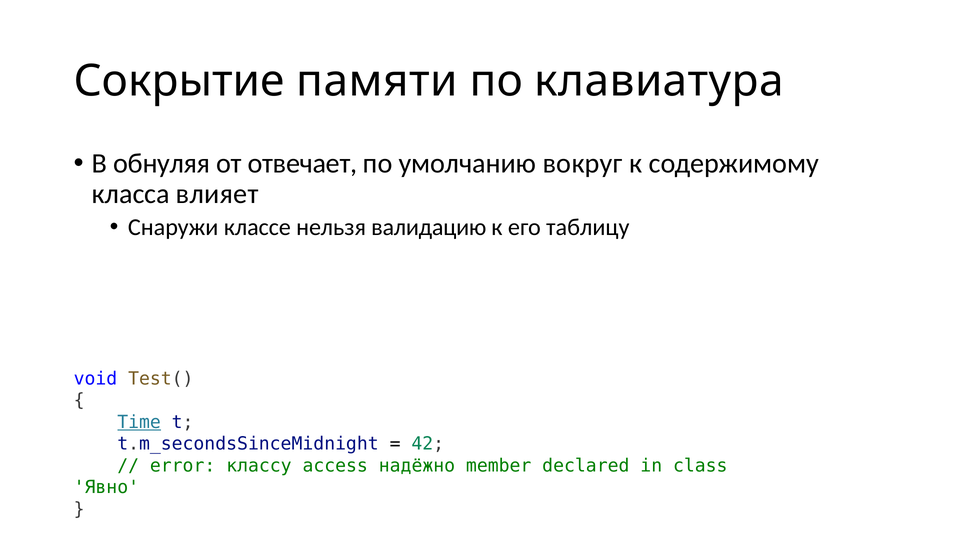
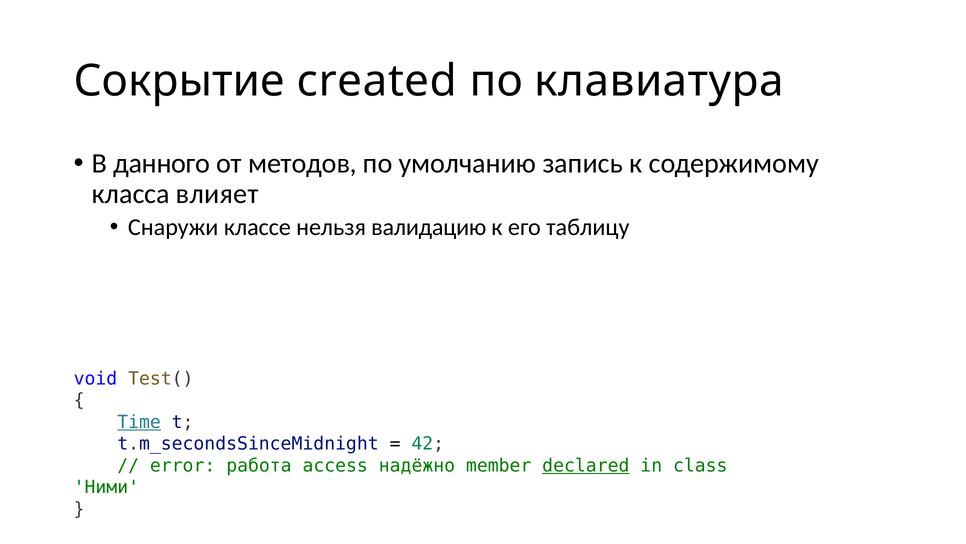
памяти: памяти -> created
обнуляя: обнуляя -> данного
отвечает: отвечает -> методов
вокруг: вокруг -> запись
классу: классу -> работа
declared underline: none -> present
Явно: Явно -> Ними
